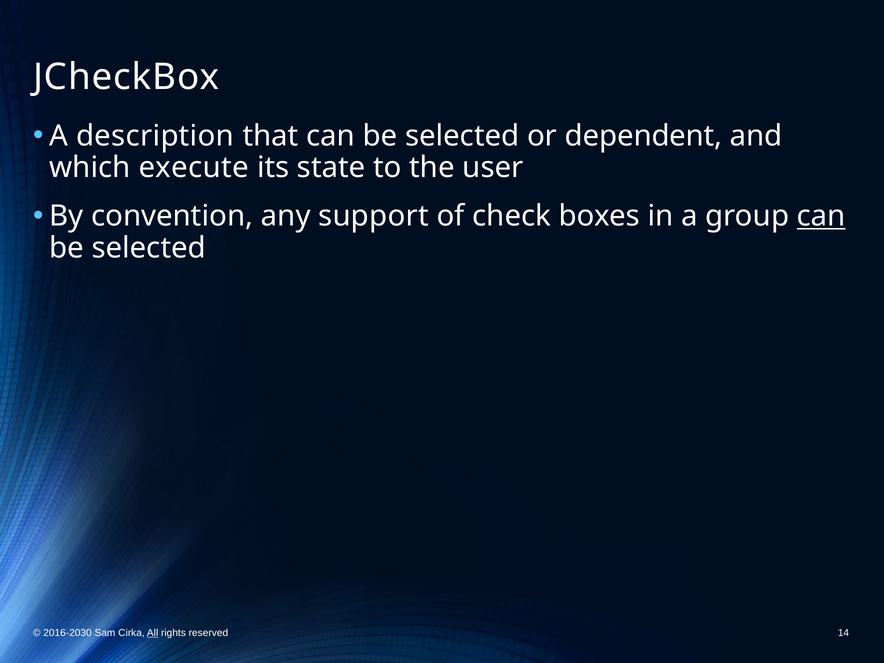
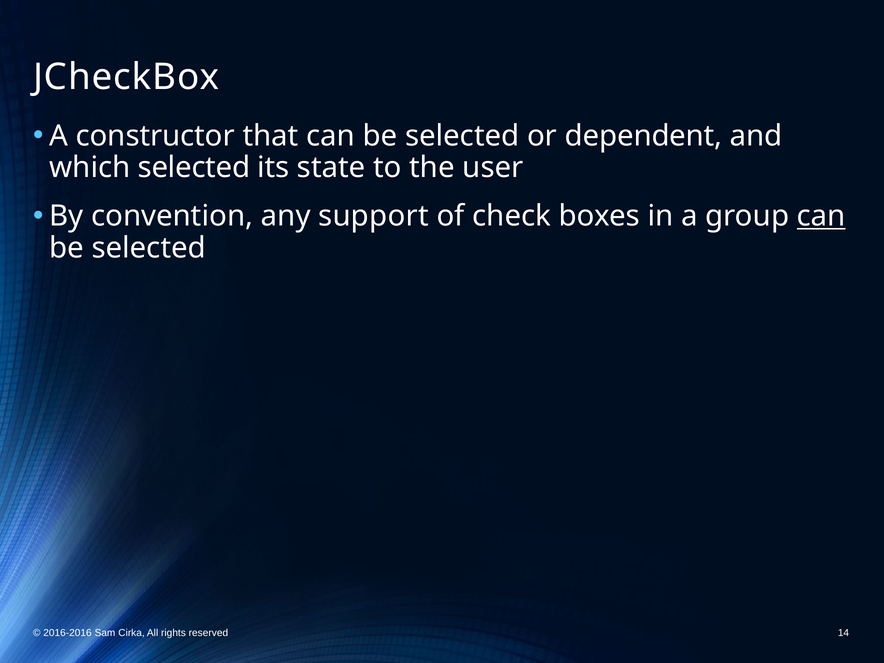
description: description -> constructor
which execute: execute -> selected
2016-2030: 2016-2030 -> 2016-2016
All underline: present -> none
